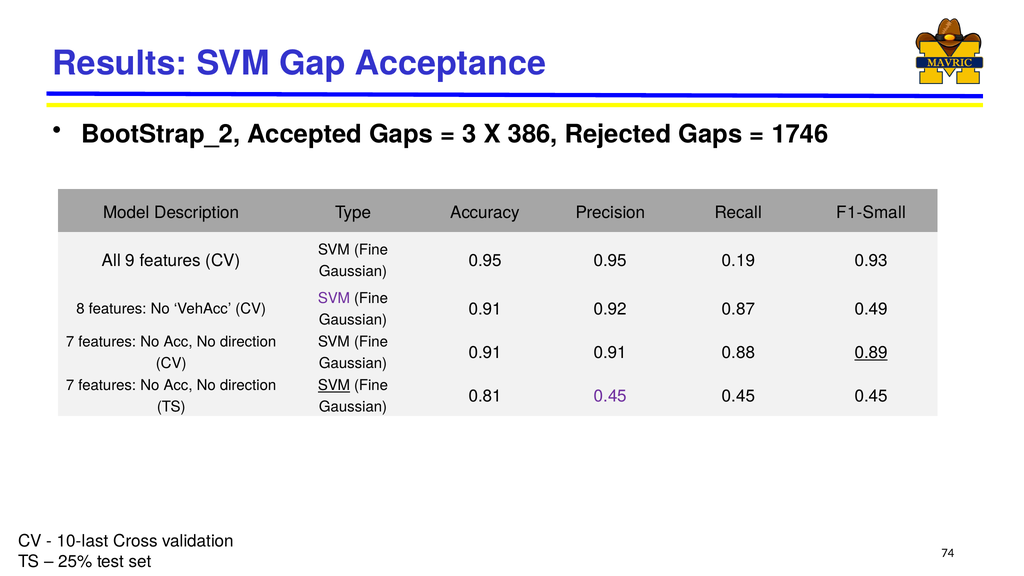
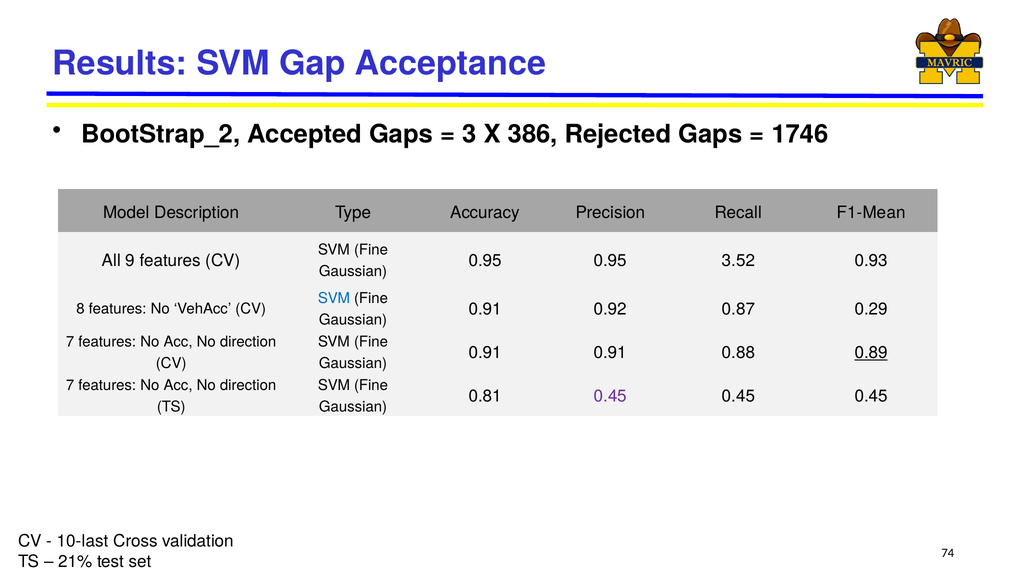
F1-Small: F1-Small -> F1-Mean
0.19: 0.19 -> 3.52
SVM at (334, 298) colour: purple -> blue
0.49: 0.49 -> 0.29
SVM at (334, 385) underline: present -> none
25%: 25% -> 21%
